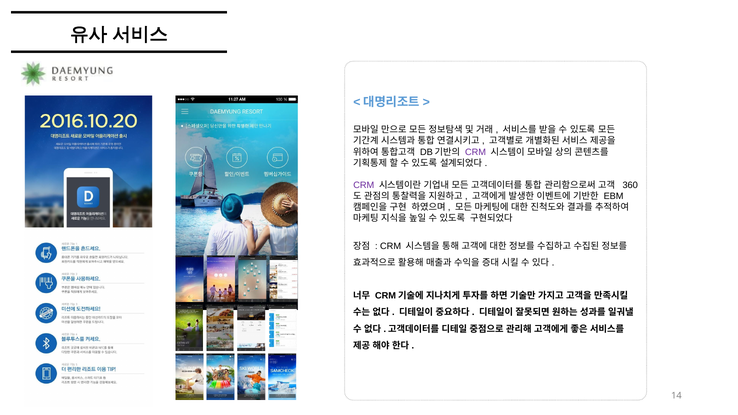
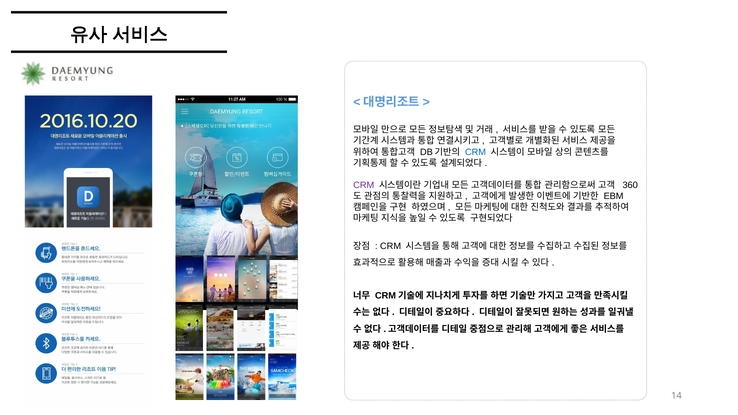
CRM at (476, 152) colour: purple -> blue
